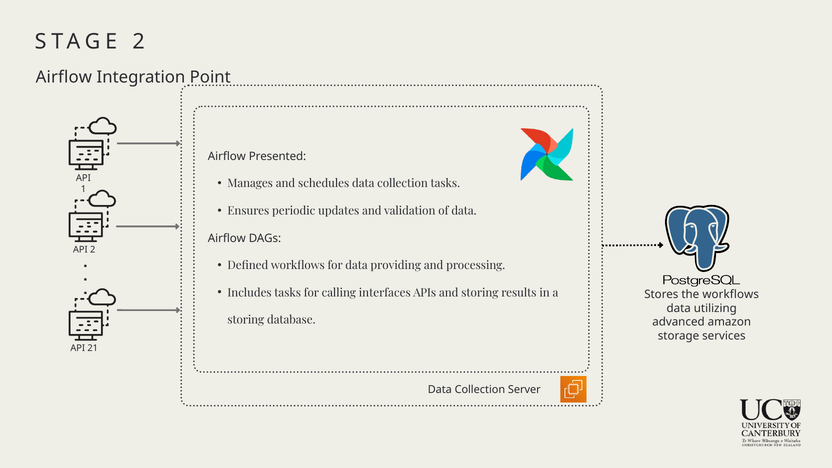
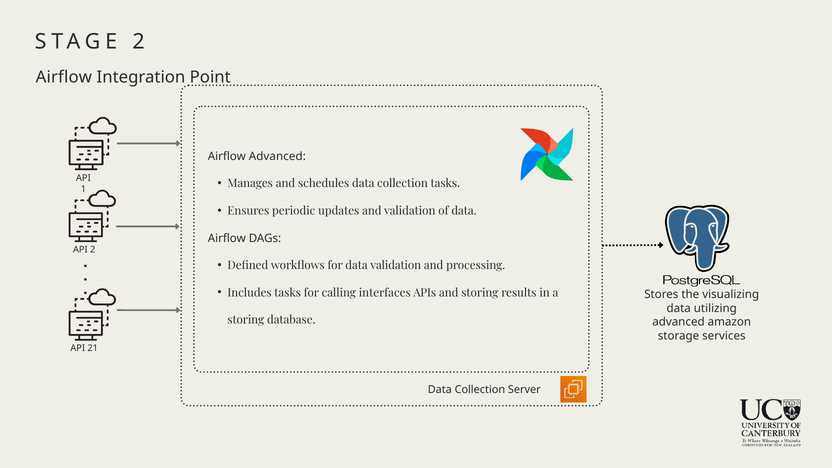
Airflow Presented: Presented -> Advanced
data providing: providing -> validation
the workflows: workflows -> visualizing
